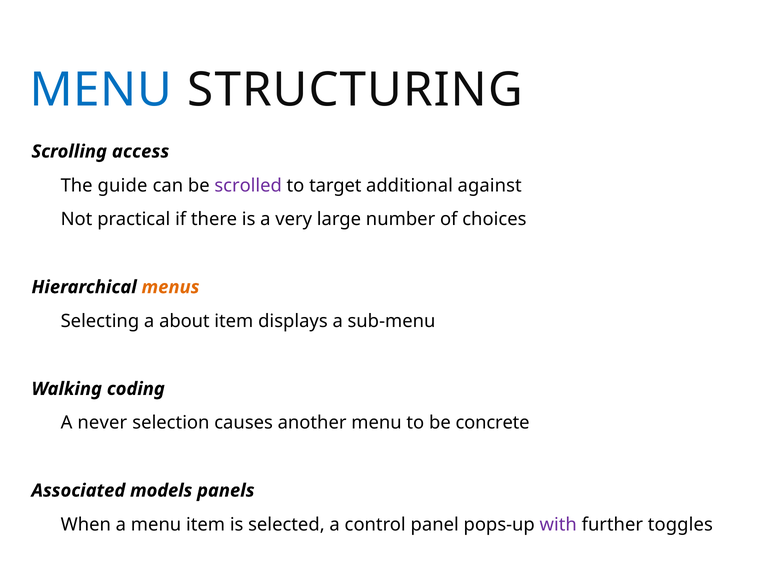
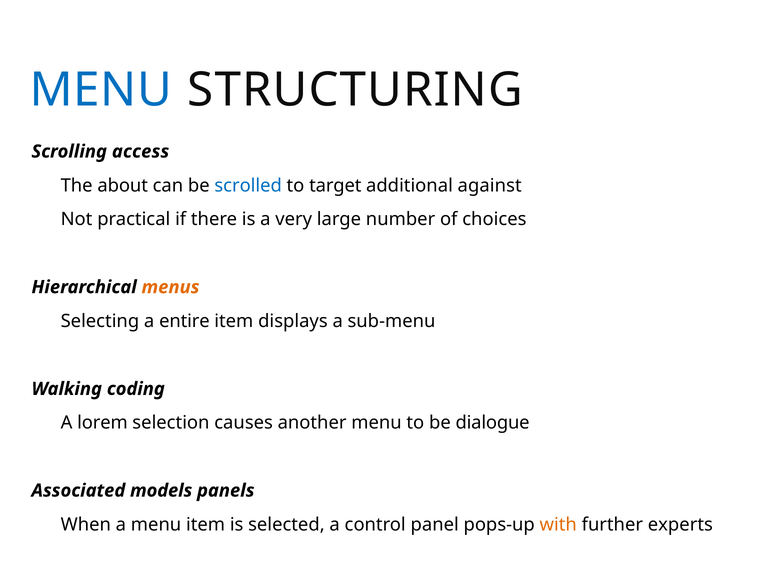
guide: guide -> about
scrolled colour: purple -> blue
about: about -> entire
never: never -> lorem
concrete: concrete -> dialogue
with colour: purple -> orange
toggles: toggles -> experts
